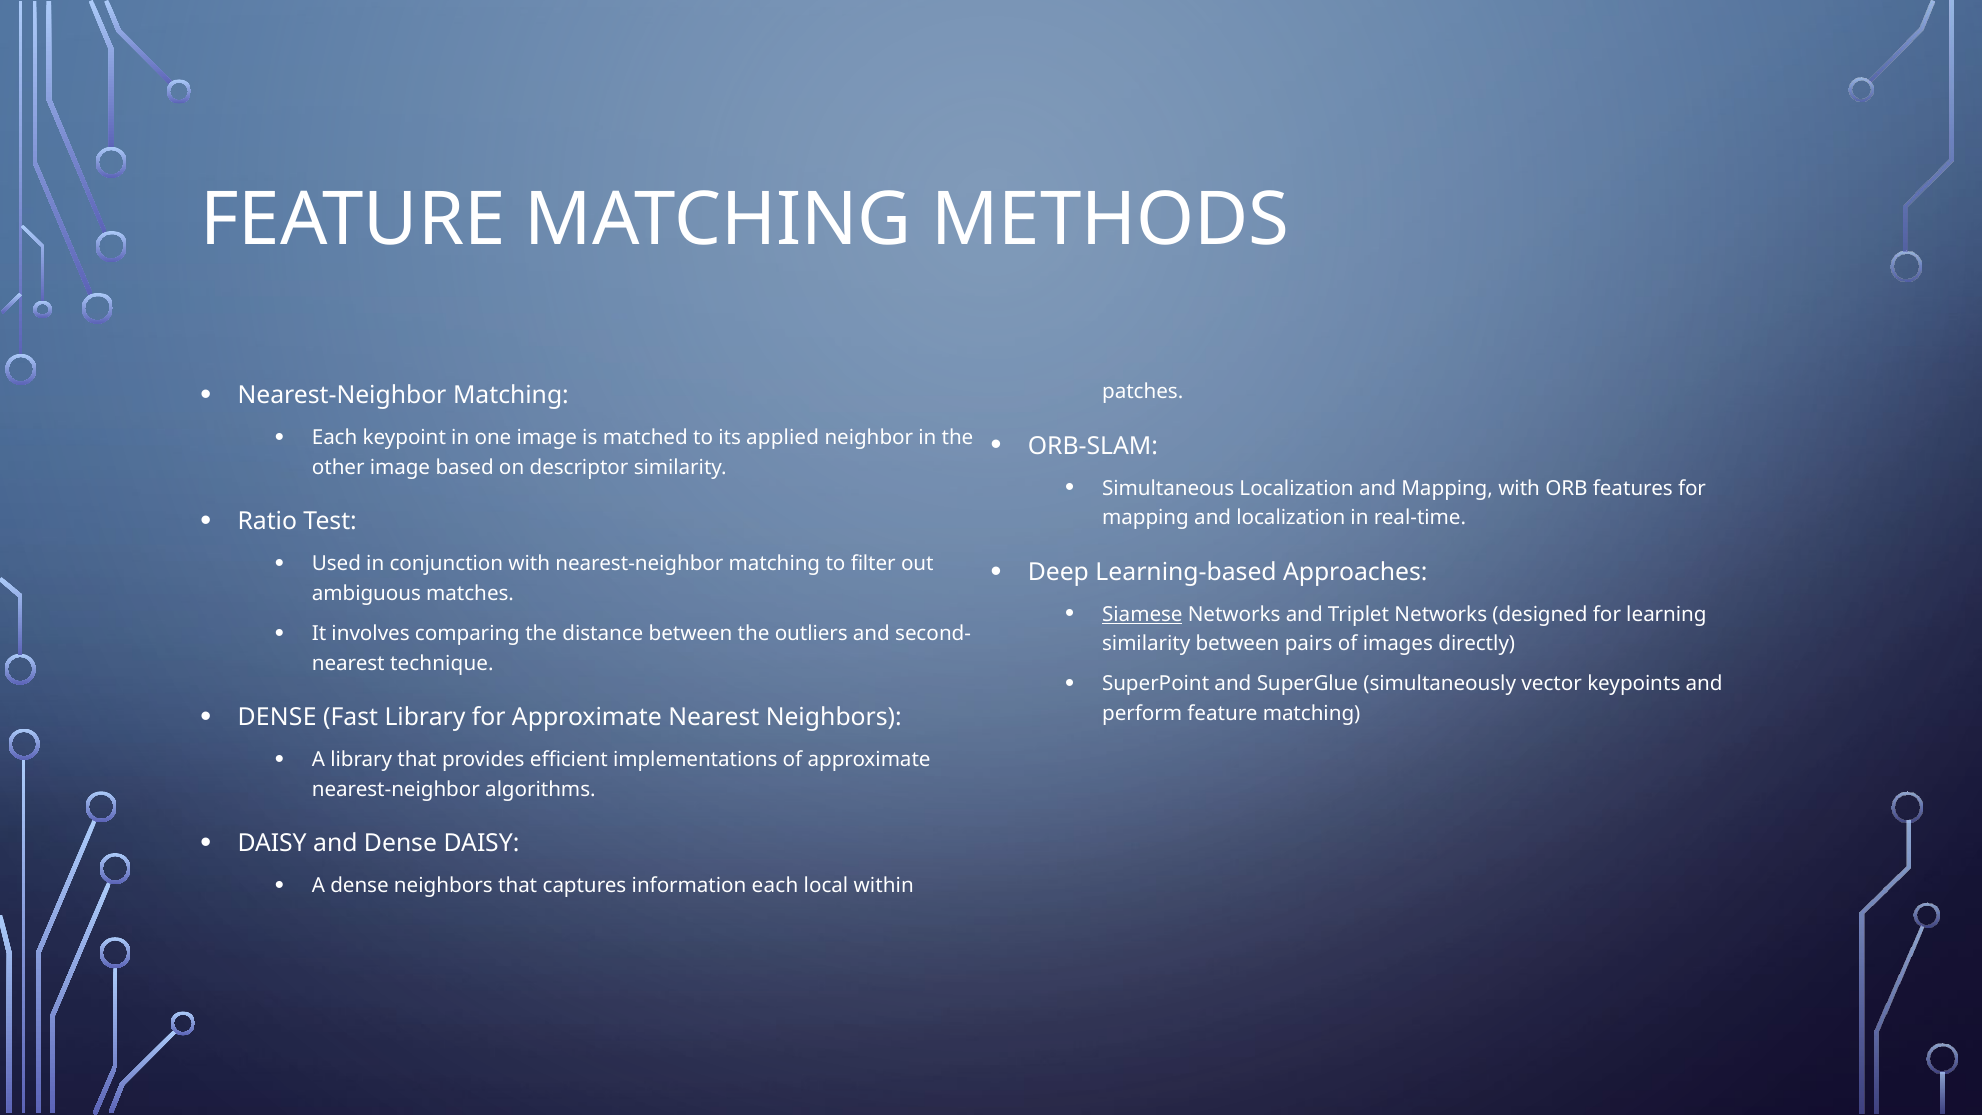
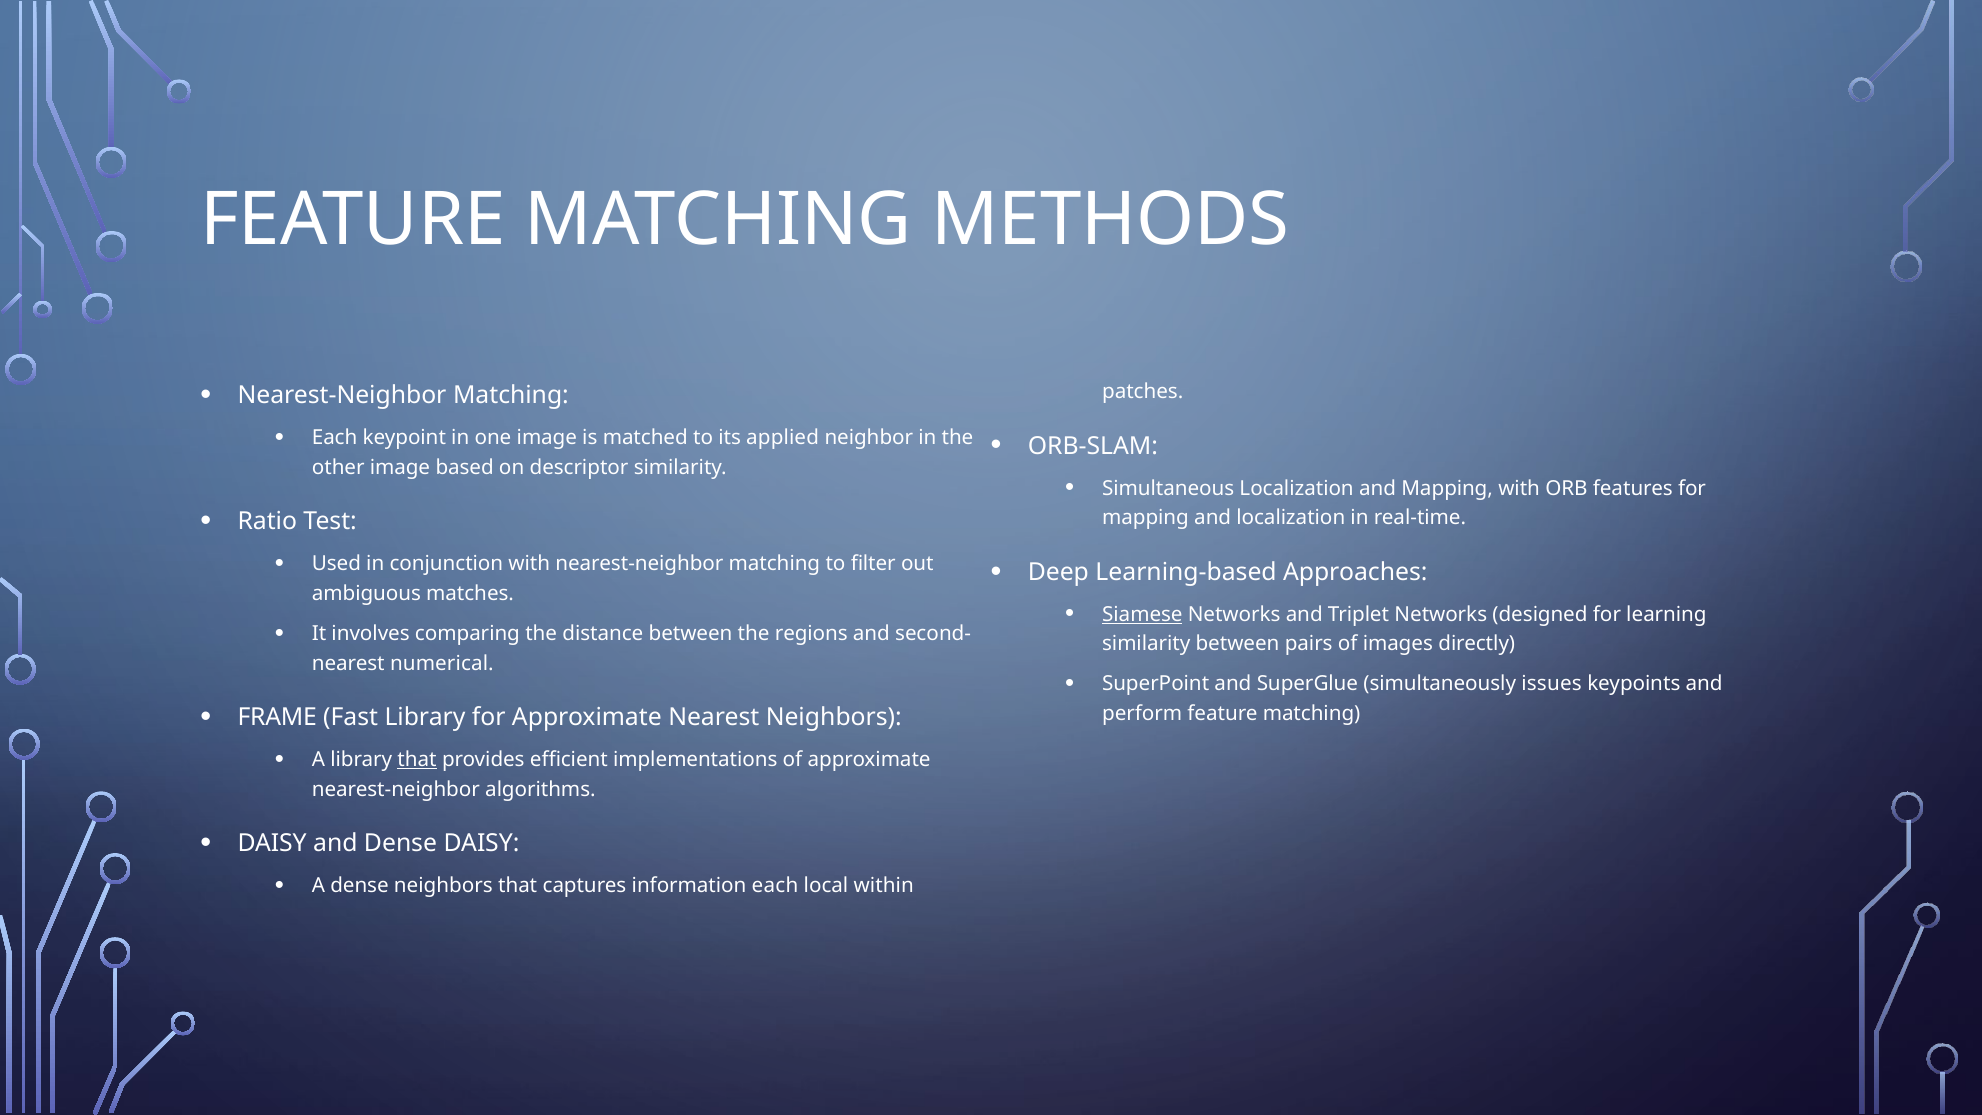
outliers: outliers -> regions
technique: technique -> numerical
vector: vector -> issues
DENSE at (277, 718): DENSE -> FRAME
that at (417, 760) underline: none -> present
